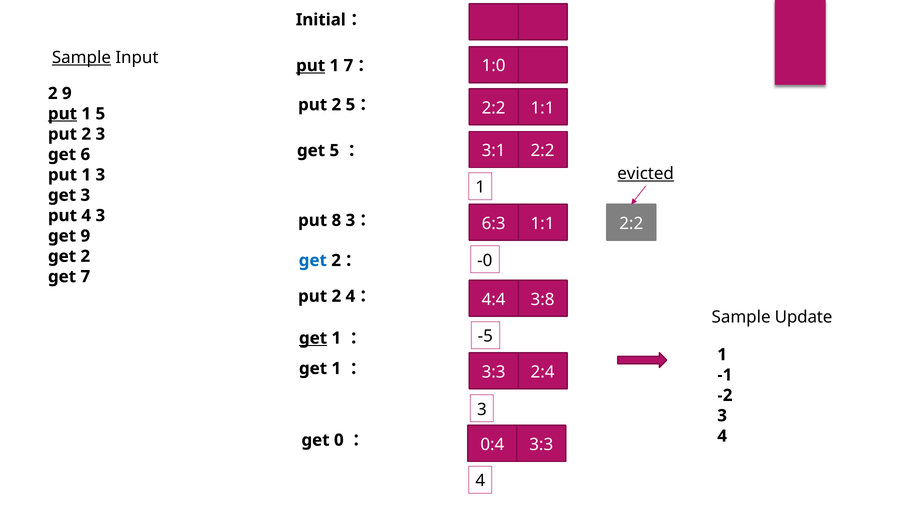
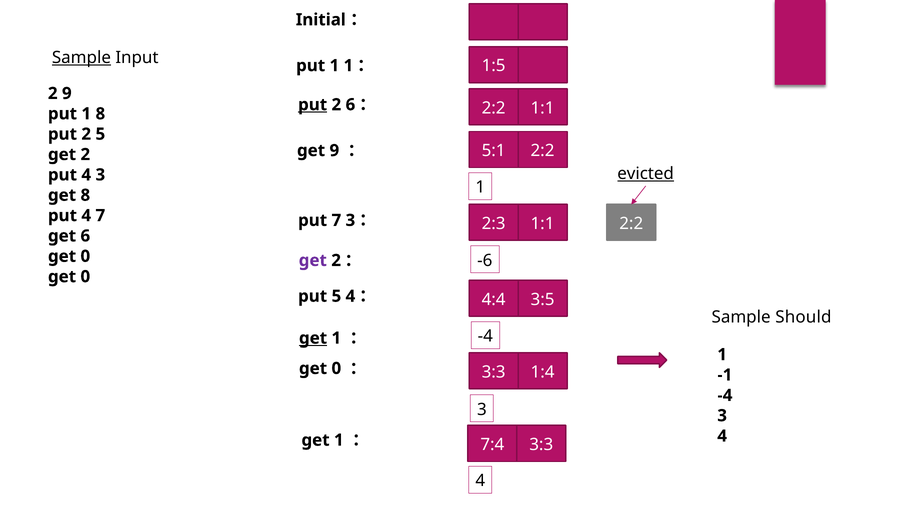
put at (311, 66) underline: present -> none
1 7: 7 -> 1
1:0: 1:0 -> 1:5
put at (313, 105) underline: none -> present
2 5: 5 -> 6
put at (62, 114) underline: present -> none
1 5: 5 -> 8
2 3: 3 -> 5
get 5: 5 -> 9
3:1: 3:1 -> 5:1
6 at (85, 154): 6 -> 2
1 at (86, 175): 1 -> 4
get 3: 3 -> 8
4 3: 3 -> 7
put 8: 8 -> 7
6:3: 6:3 -> 2:3
get 9: 9 -> 6
2 at (85, 256): 2 -> 0
get at (313, 260) colour: blue -> purple
-0: -0 -> -6
7 at (85, 277): 7 -> 0
2 at (336, 296): 2 -> 5
3:8: 3:8 -> 3:5
Update: Update -> Should
-5 at (485, 336): -5 -> -4
1 at (336, 368): 1 -> 0
2:4: 2:4 -> 1:4
-2 at (725, 395): -2 -> -4
0 at (339, 440): 0 -> 1
0:4: 0:4 -> 7:4
